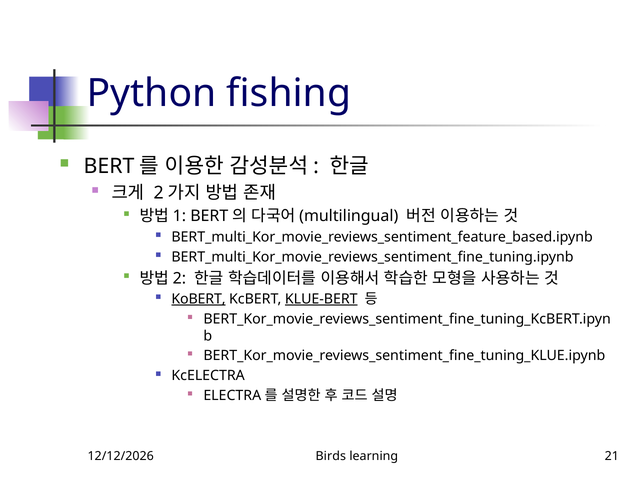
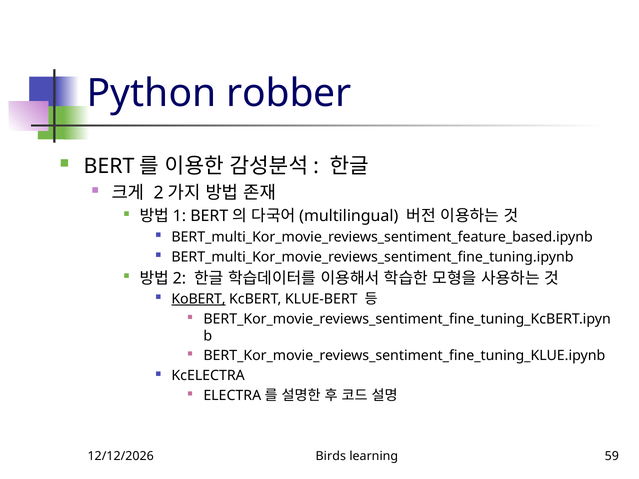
fishing: fishing -> robber
KLUE-BERT underline: present -> none
21: 21 -> 59
